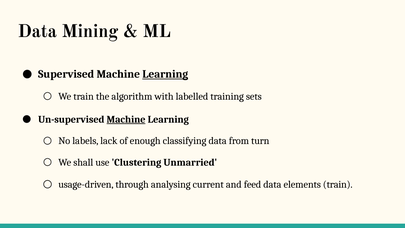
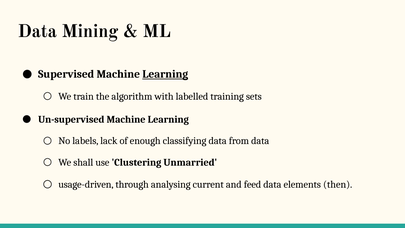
Machine at (126, 119) underline: present -> none
from turn: turn -> data
elements train: train -> then
